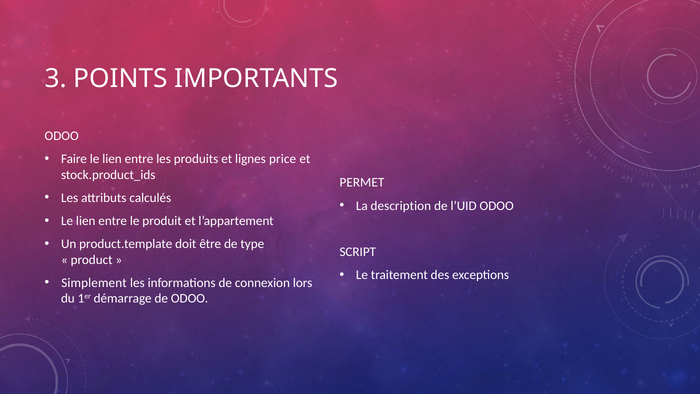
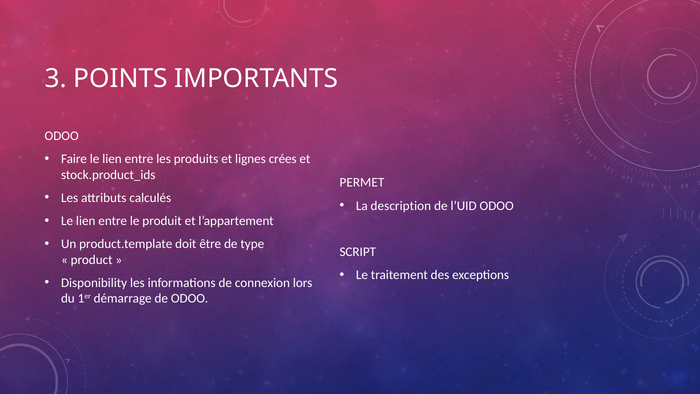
price: price -> crées
Simplement: Simplement -> Disponibility
